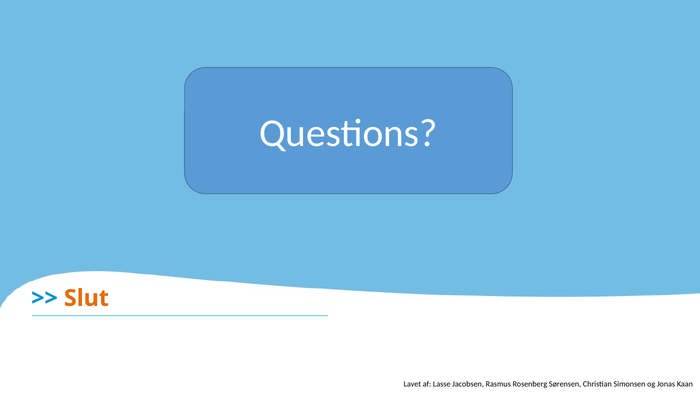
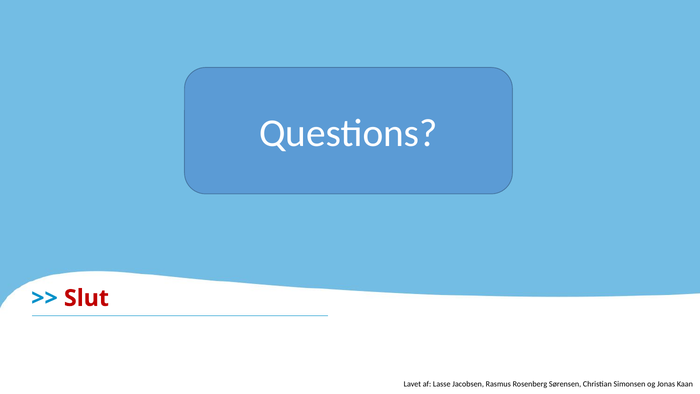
Slut colour: orange -> red
